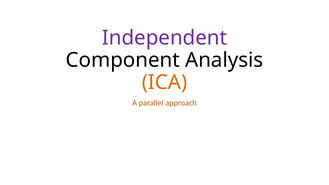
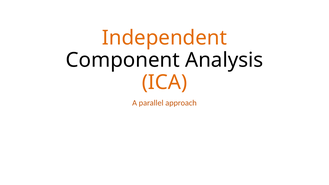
Independent colour: purple -> orange
